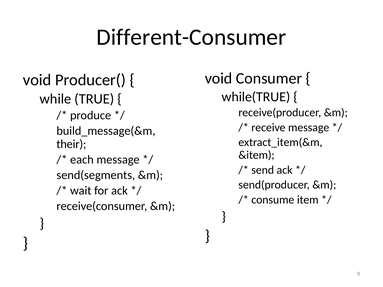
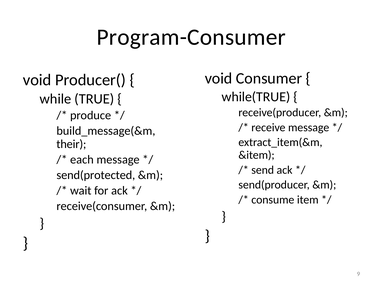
Different-Consumer: Different-Consumer -> Program-Consumer
send(segments: send(segments -> send(protected
